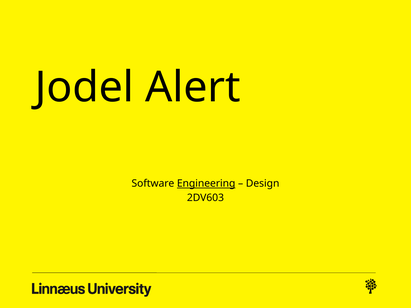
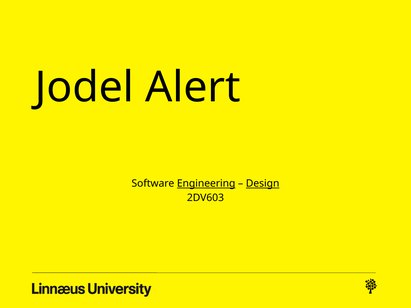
Design underline: none -> present
